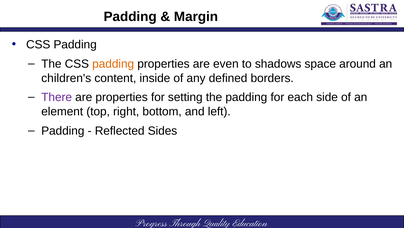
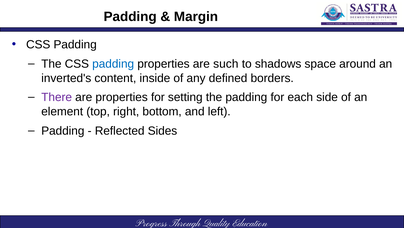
padding at (113, 64) colour: orange -> blue
even: even -> such
children's: children's -> inverted's
